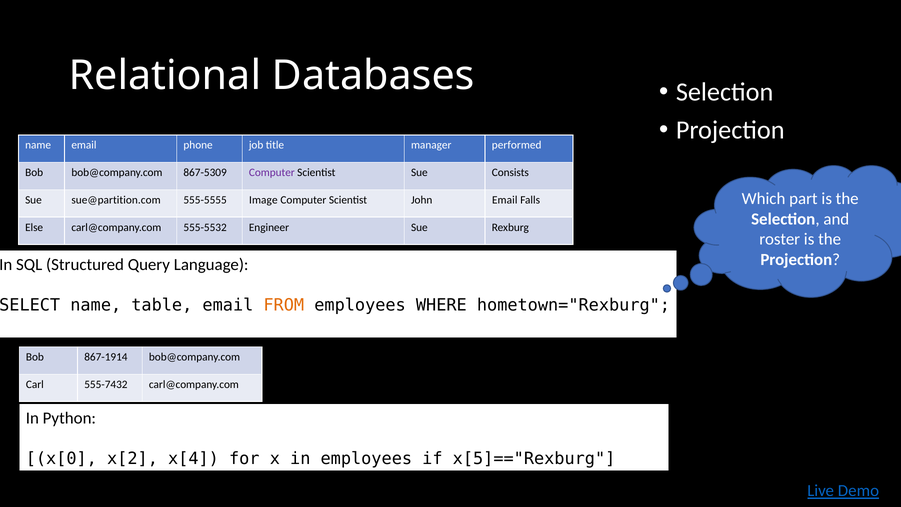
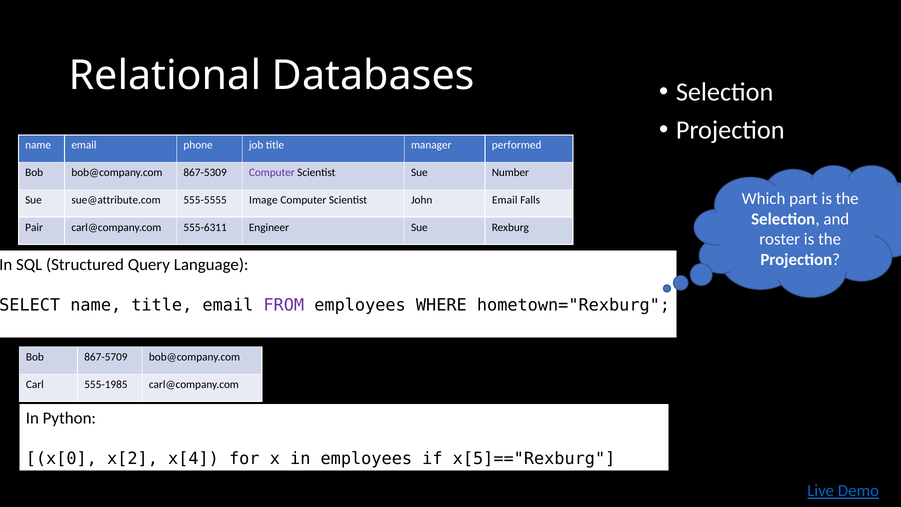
Consists: Consists -> Number
sue@partition.com: sue@partition.com -> sue@attribute.com
Else: Else -> Pair
555-5532: 555-5532 -> 555-6311
name table: table -> title
FROM colour: orange -> purple
867-1914: 867-1914 -> 867-5709
555-7432: 555-7432 -> 555-1985
